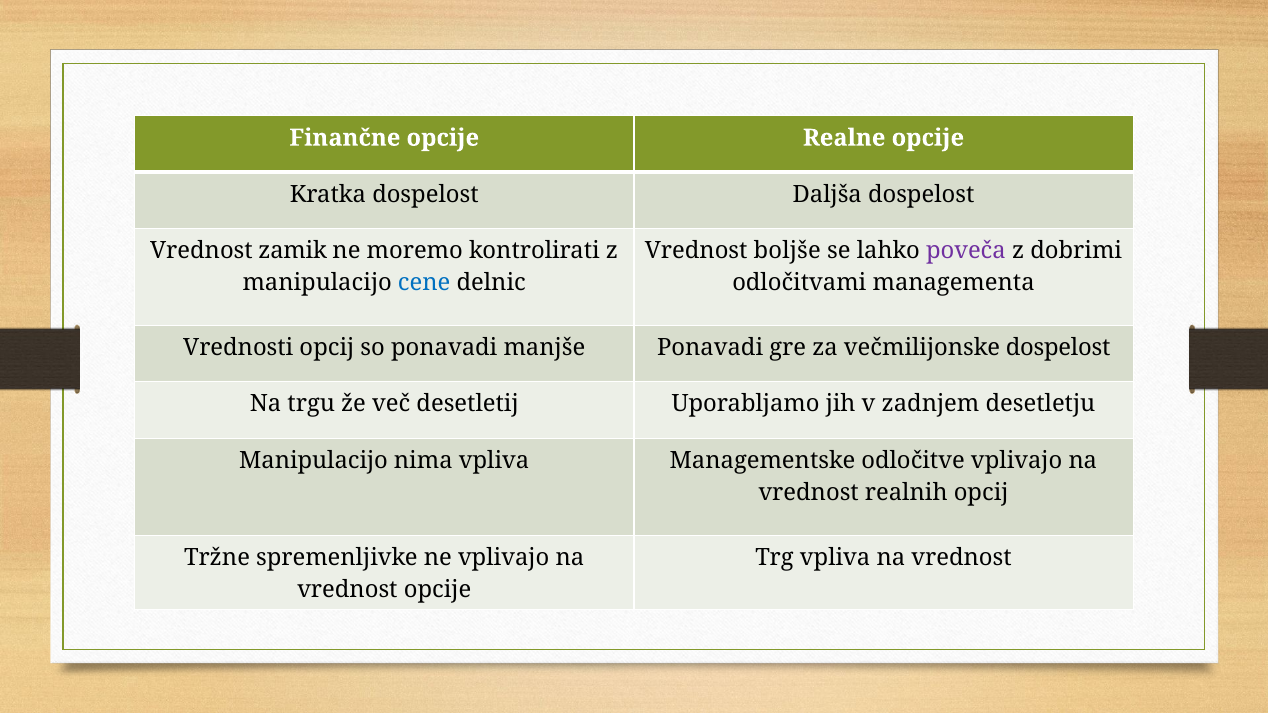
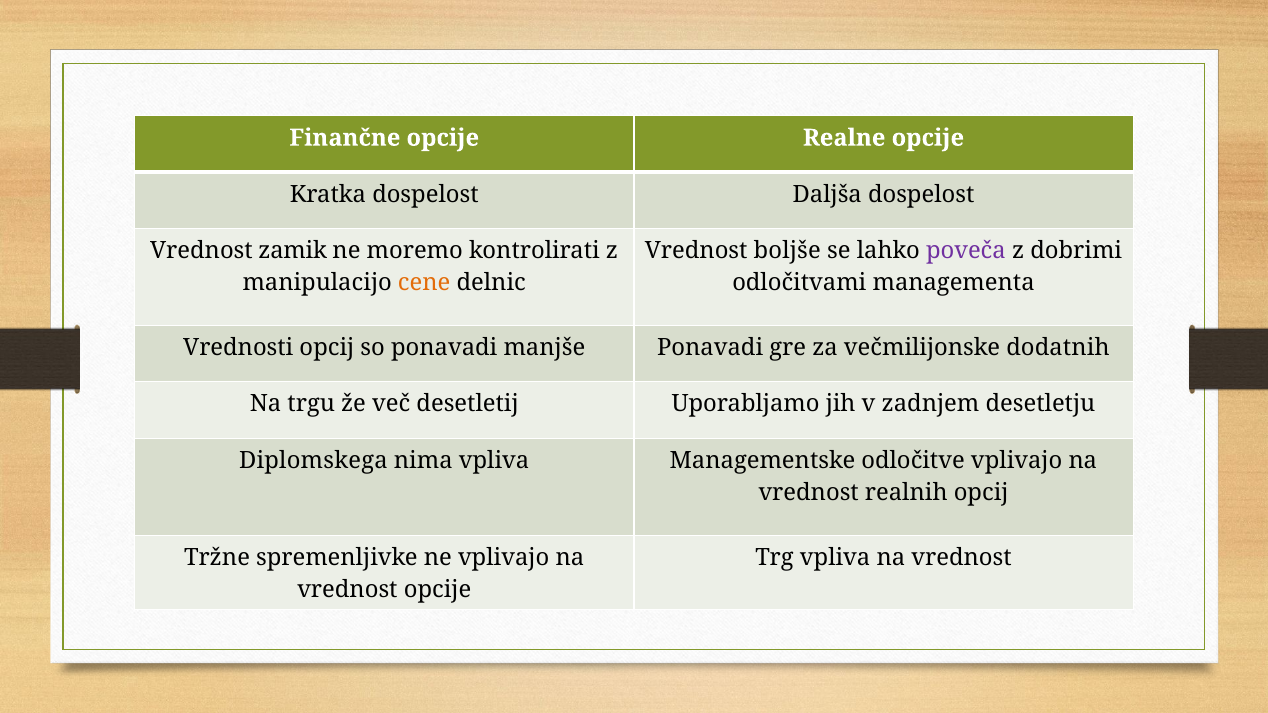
cene colour: blue -> orange
večmilijonske dospelost: dospelost -> dodatnih
Manipulacijo at (314, 461): Manipulacijo -> Diplomskega
